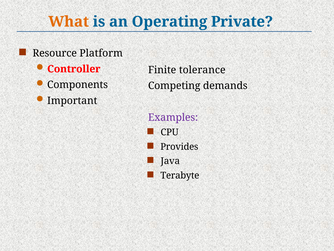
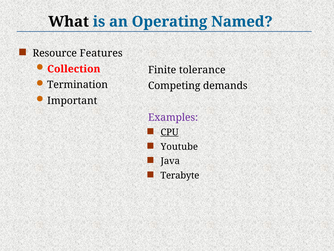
What colour: orange -> black
Private: Private -> Named
Platform: Platform -> Features
Controller: Controller -> Collection
Components: Components -> Termination
CPU underline: none -> present
Provides: Provides -> Youtube
